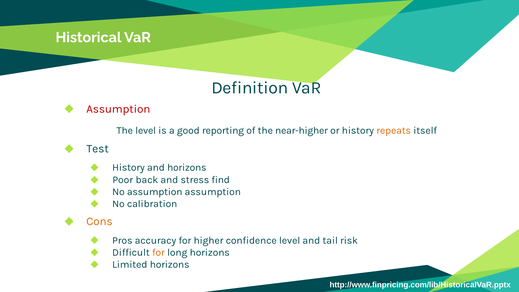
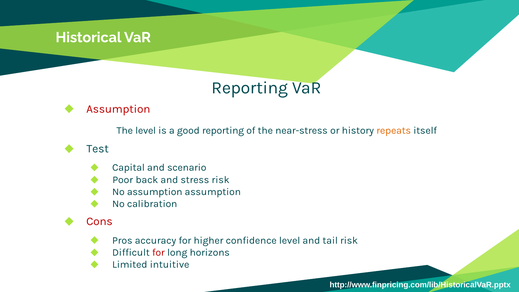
Definition at (250, 88): Definition -> Reporting
near-higher: near-higher -> near-stress
History at (128, 168): History -> Capital
and horizons: horizons -> scenario
stress find: find -> risk
Cons colour: orange -> red
for at (158, 252) colour: orange -> red
Limited horizons: horizons -> intuitive
